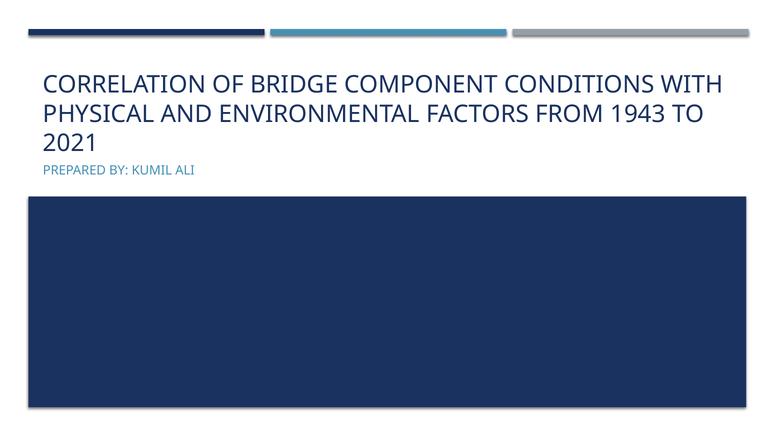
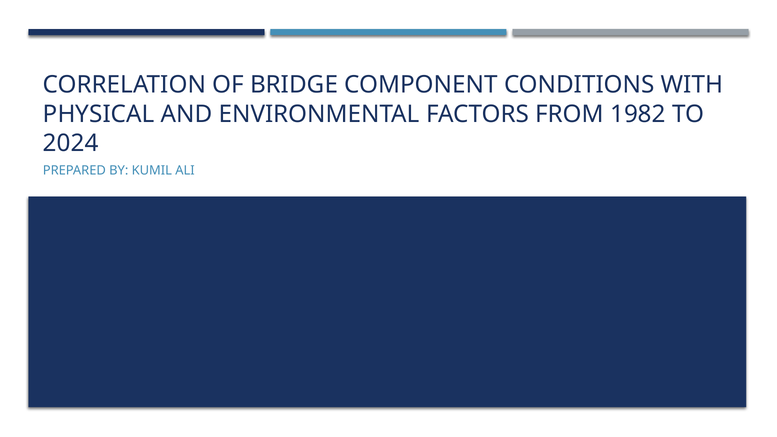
1943: 1943 -> 1982
2021: 2021 -> 2024
